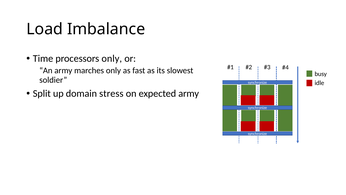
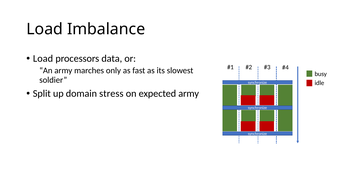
Time at (43, 58): Time -> Load
processors only: only -> data
